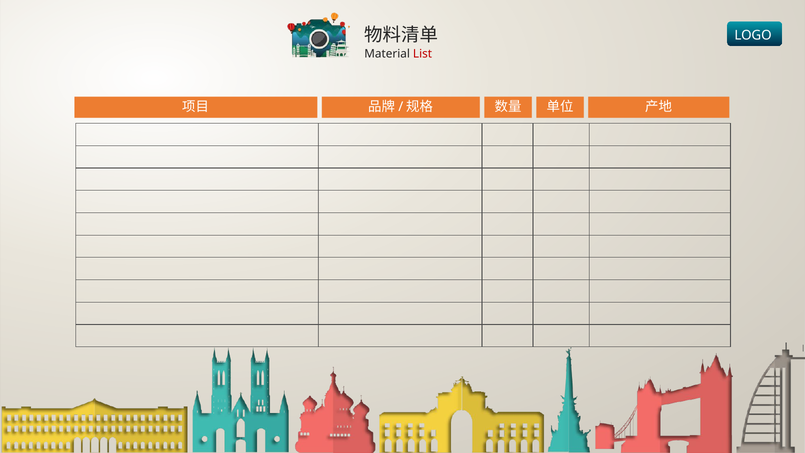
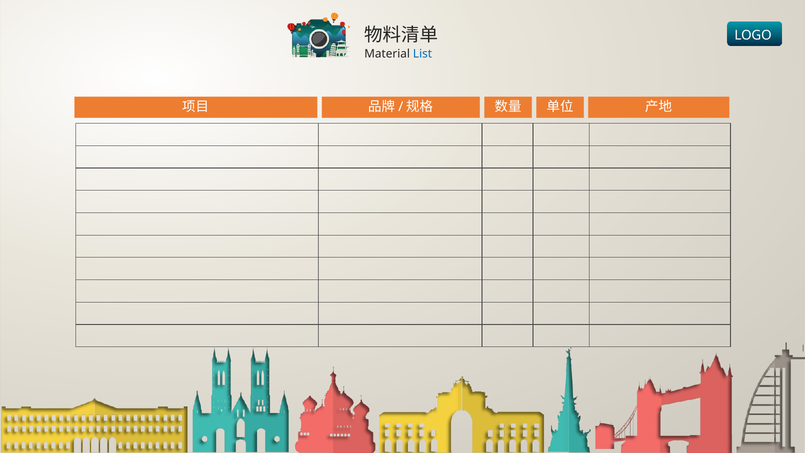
List colour: red -> blue
